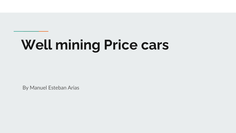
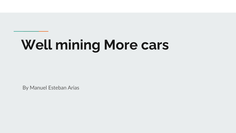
Price: Price -> More
